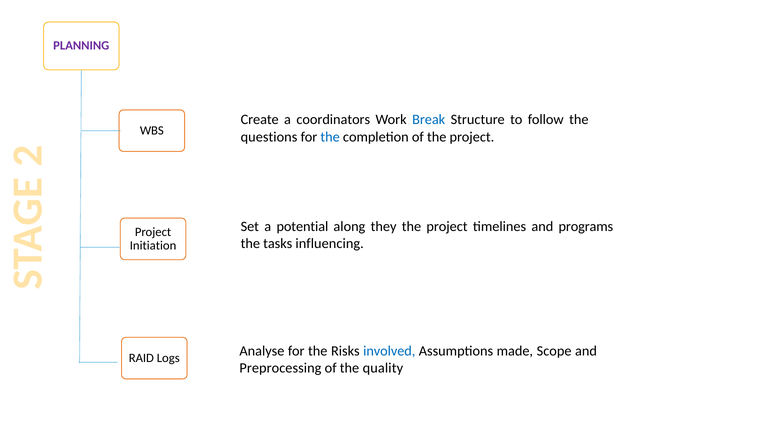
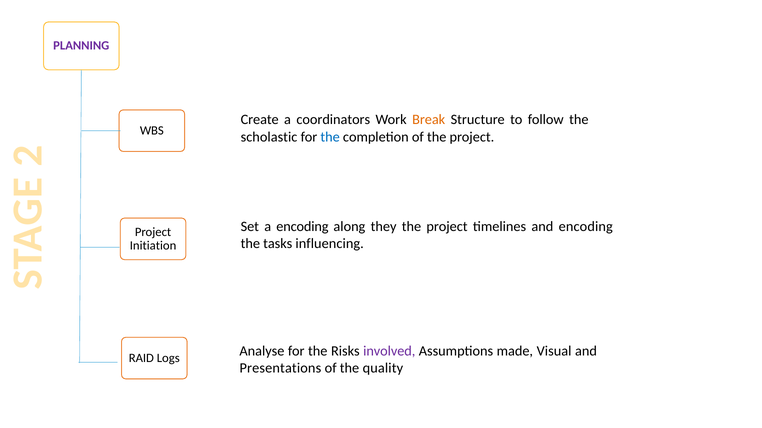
Break colour: blue -> orange
questions: questions -> scholastic
a potential: potential -> encoding
and programs: programs -> encoding
involved colour: blue -> purple
Scope: Scope -> Visual
Preprocessing: Preprocessing -> Presentations
